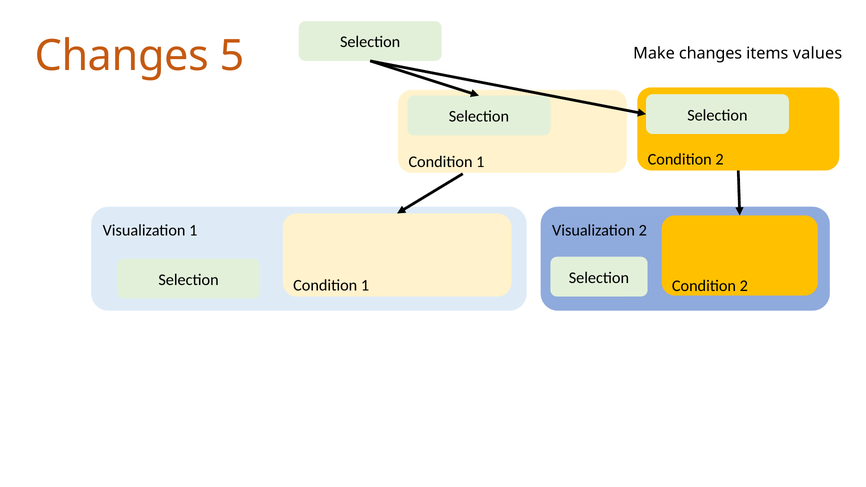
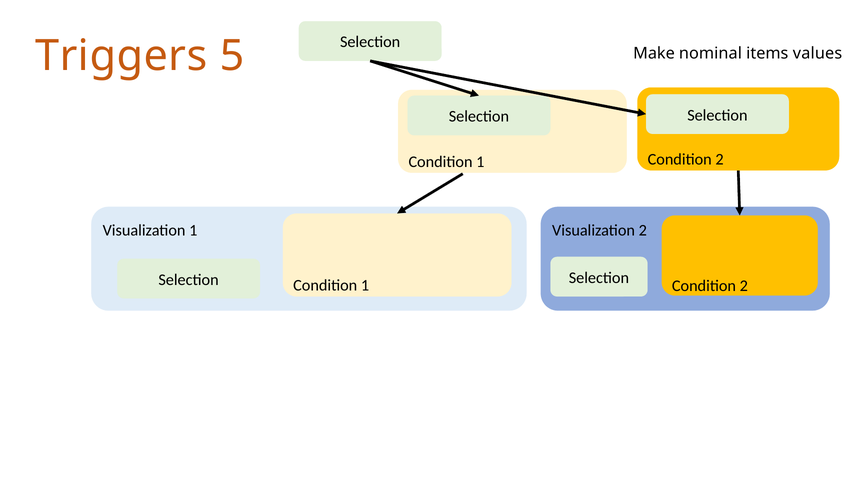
Changes at (122, 56): Changes -> Triggers
Make changes: changes -> nominal
